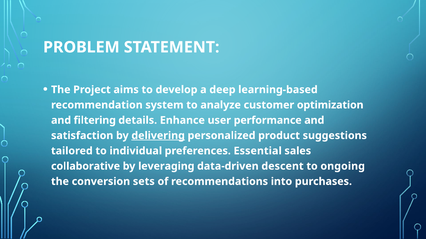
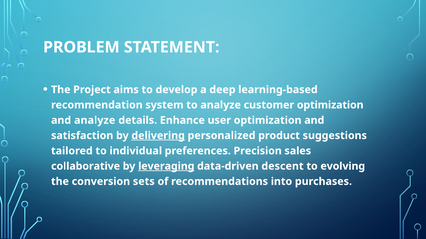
and filtering: filtering -> analyze
user performance: performance -> optimization
Essential: Essential -> Precision
leveraging underline: none -> present
ongoing: ongoing -> evolving
